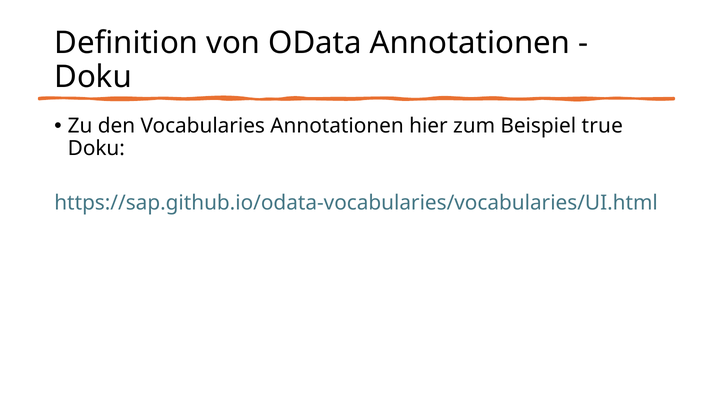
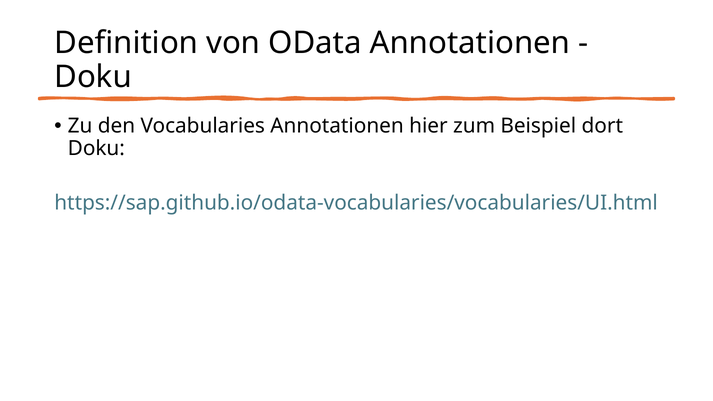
true: true -> dort
